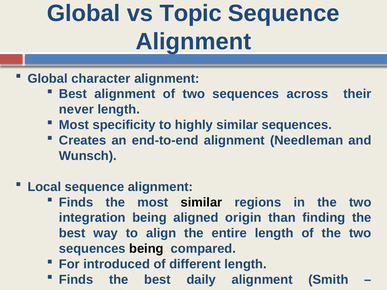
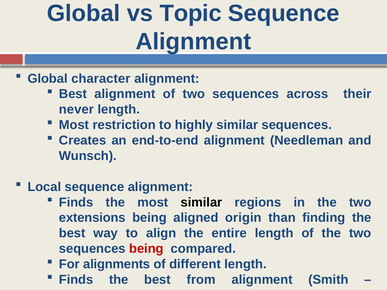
specificity: specificity -> restriction
integration: integration -> extensions
being at (146, 249) colour: black -> red
introduced: introduced -> alignments
daily: daily -> from
